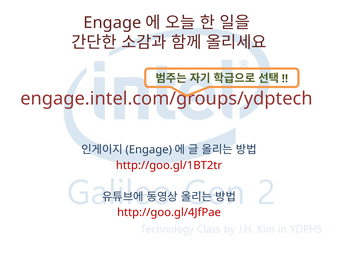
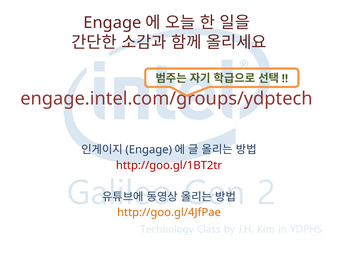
http://goo.gl/4JfPae colour: red -> orange
